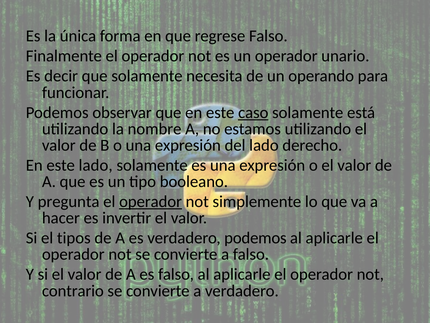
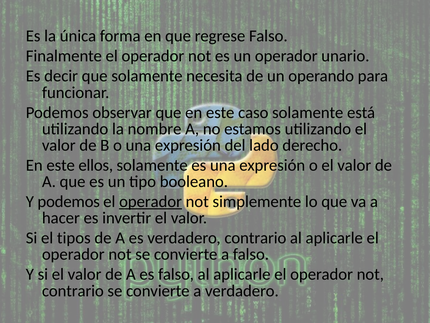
caso underline: present -> none
este lado: lado -> ellos
Y pregunta: pregunta -> podemos
verdadero podemos: podemos -> contrario
